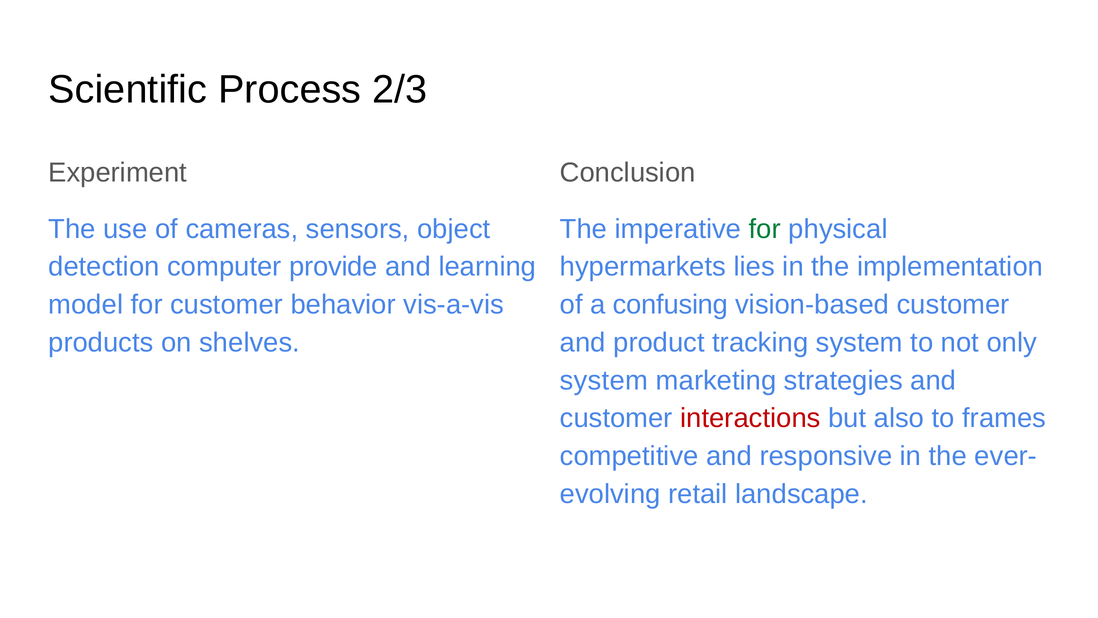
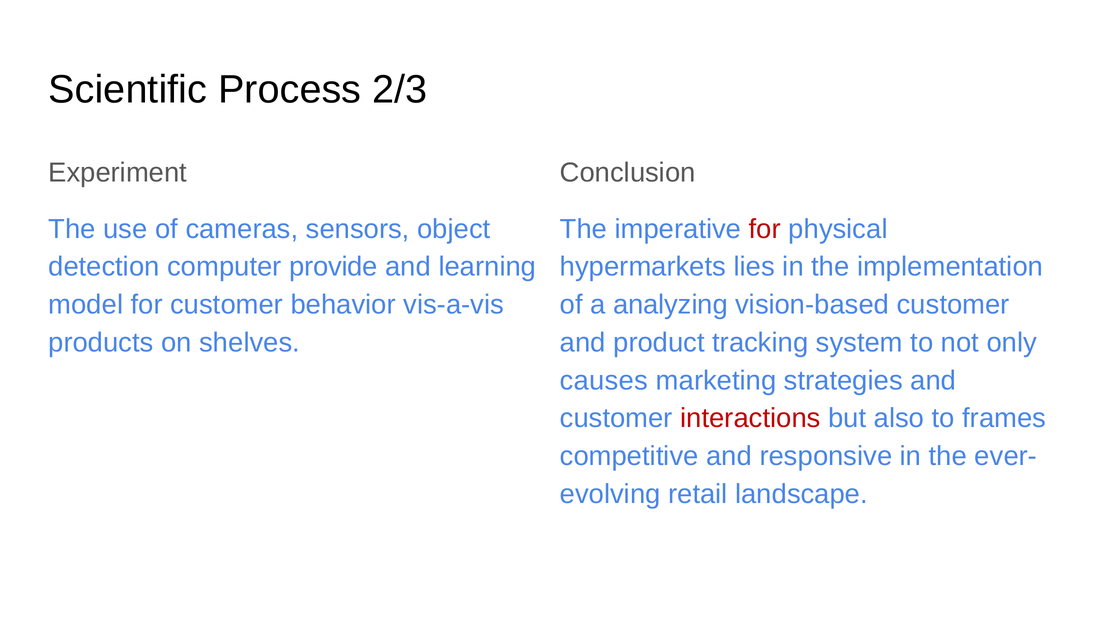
for at (765, 229) colour: green -> red
confusing: confusing -> analyzing
system at (604, 380): system -> causes
